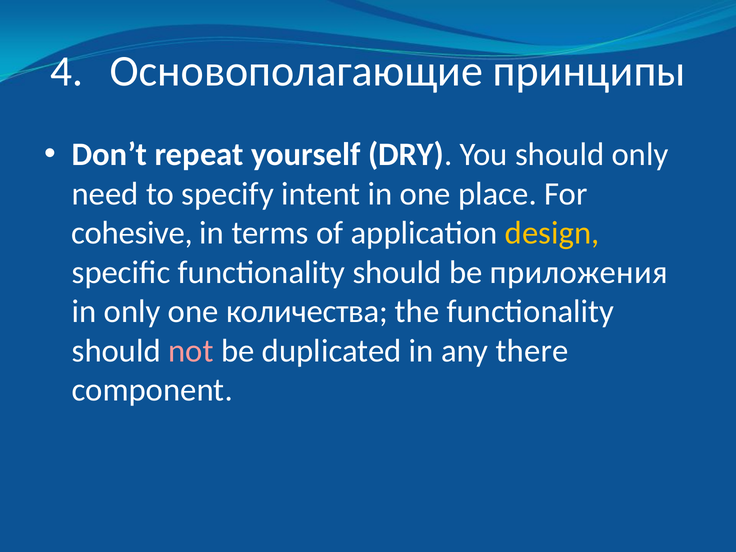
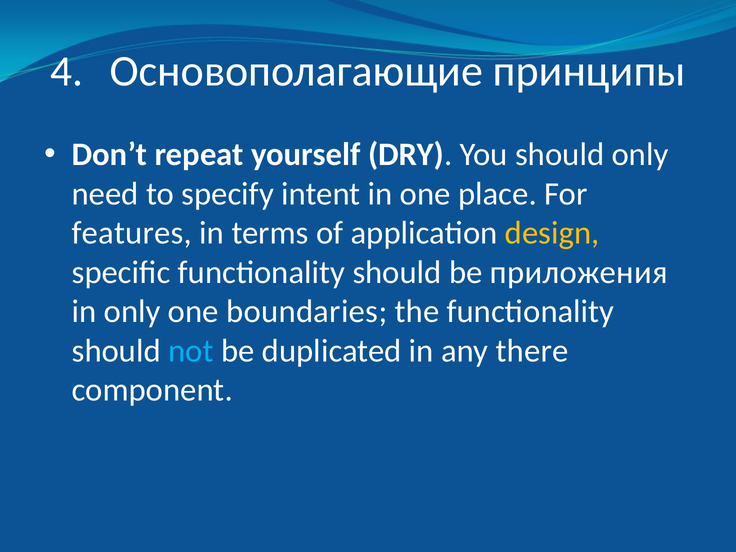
cohesive: cohesive -> features
количества: количества -> boundaries
not colour: pink -> light blue
